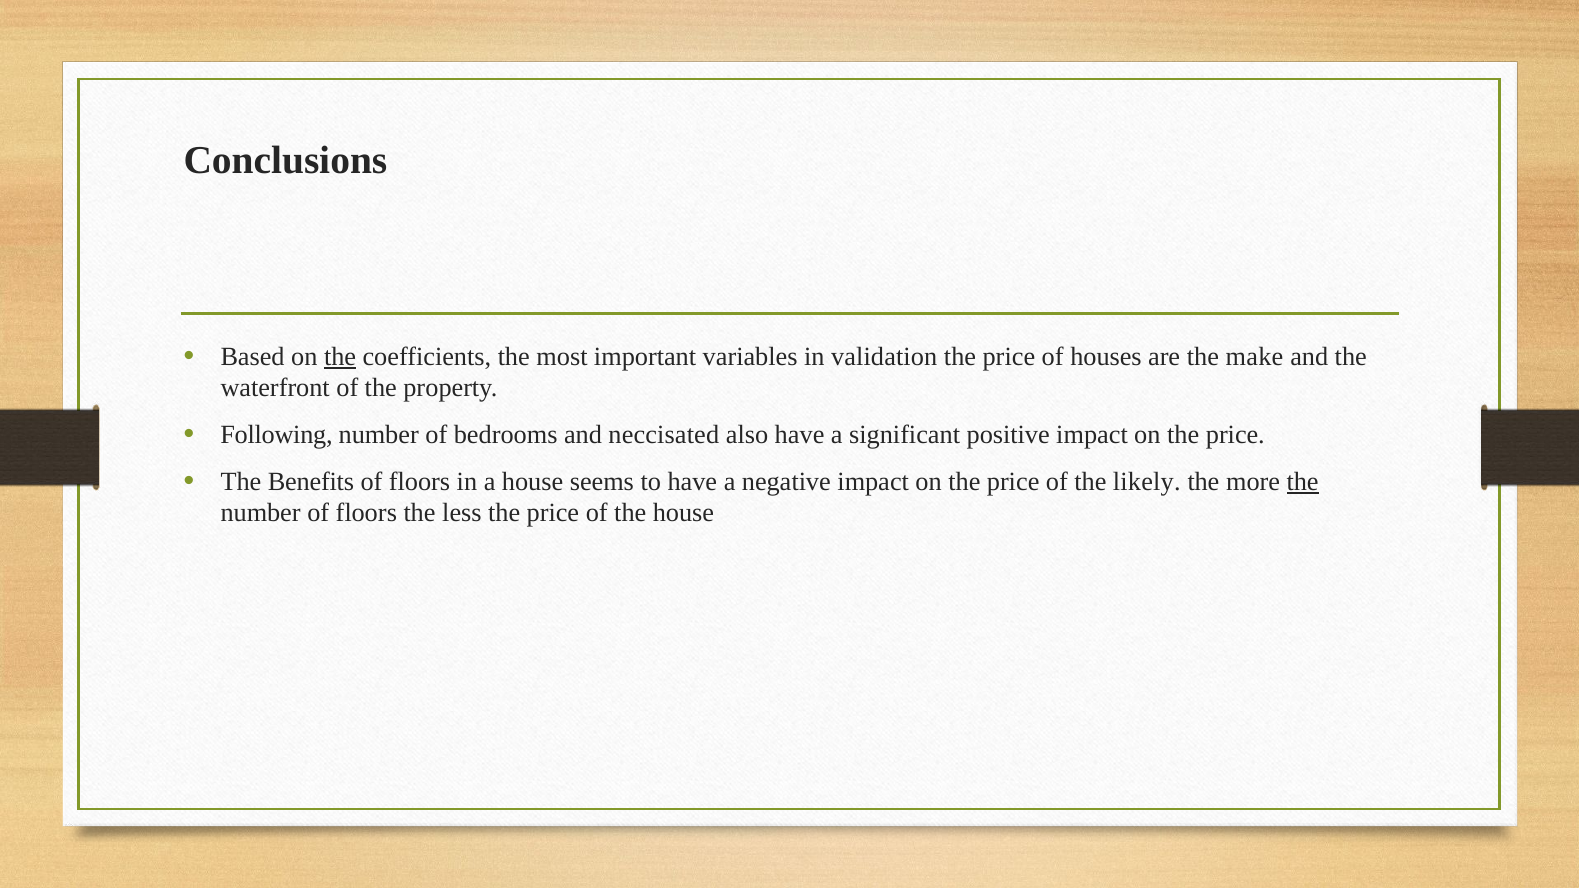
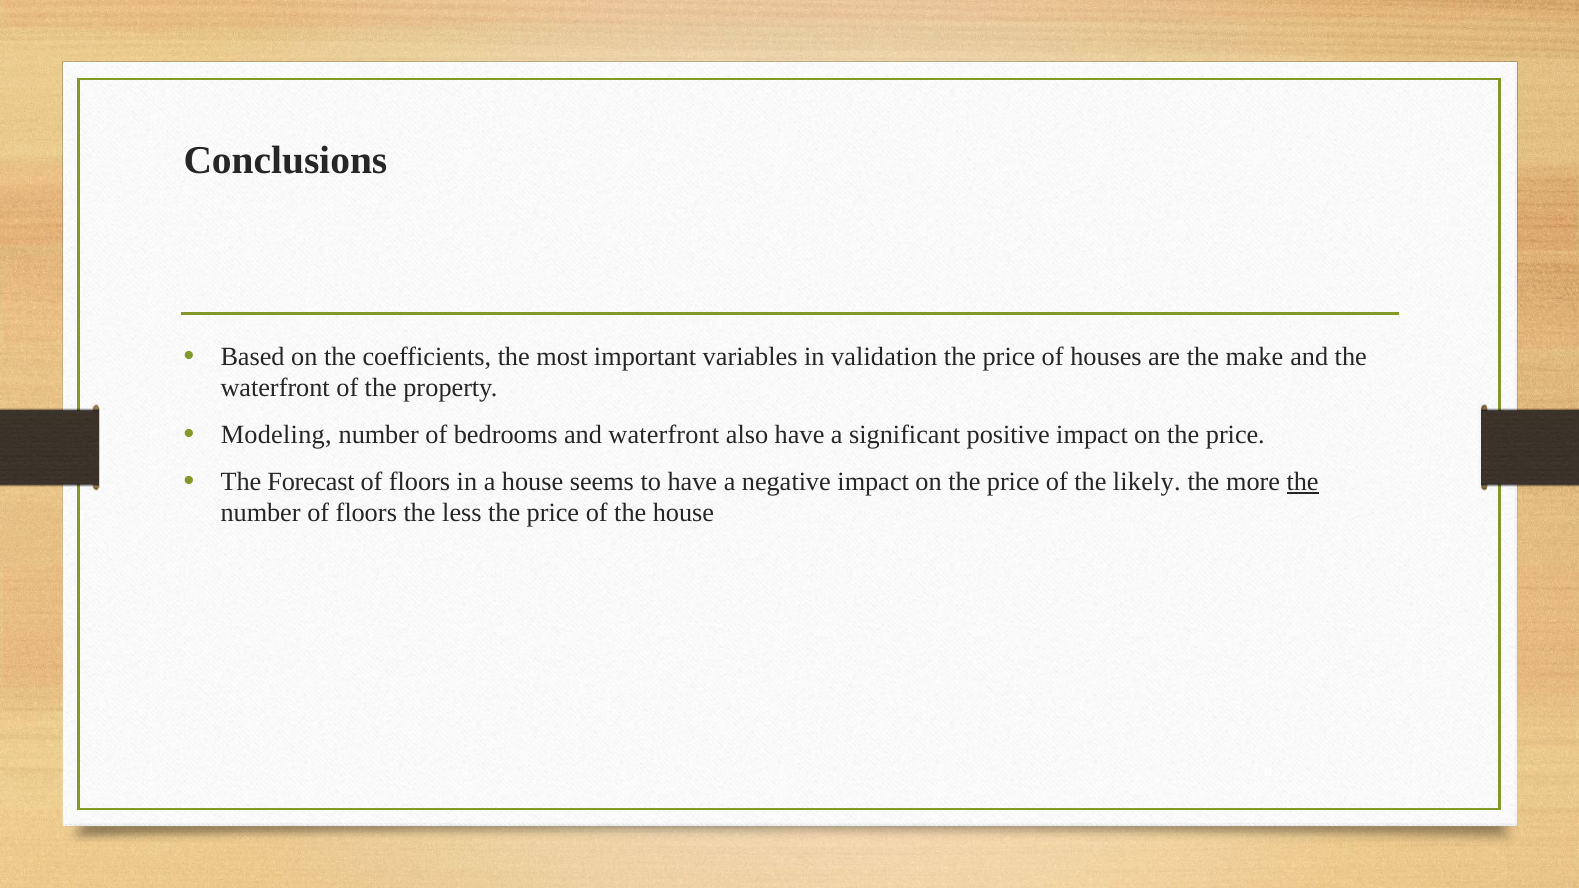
the at (340, 357) underline: present -> none
Following: Following -> Modeling
and neccisated: neccisated -> waterfront
Benefits: Benefits -> Forecast
